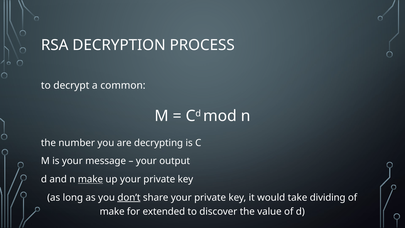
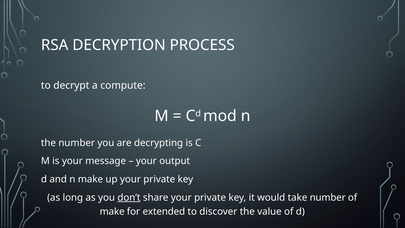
common: common -> compute
make at (90, 179) underline: present -> none
take dividing: dividing -> number
